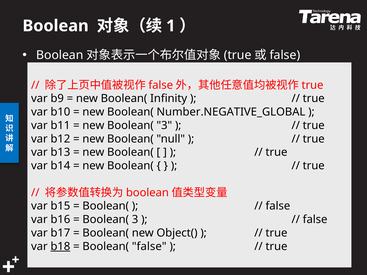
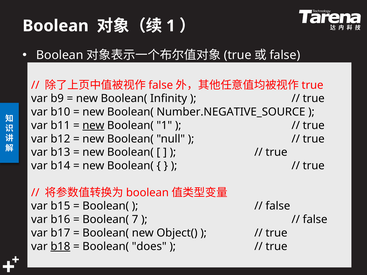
Number.NEGATIVE_GLOBAL: Number.NEGATIVE_GLOBAL -> Number.NEGATIVE_SOURCE
new at (93, 125) underline: none -> present
3 at (164, 125): 3 -> 1
3 at (135, 220): 3 -> 7
Boolean( false: false -> does
